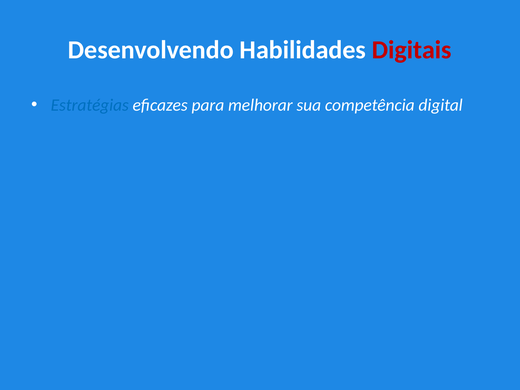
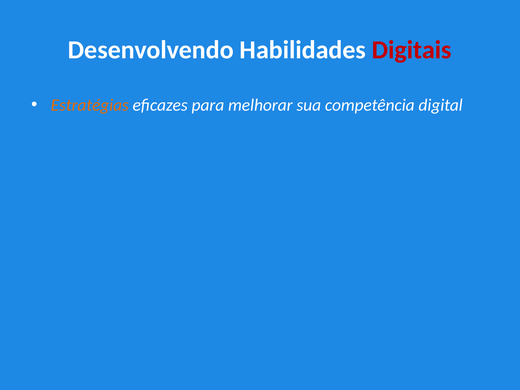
Estratégias colour: blue -> orange
